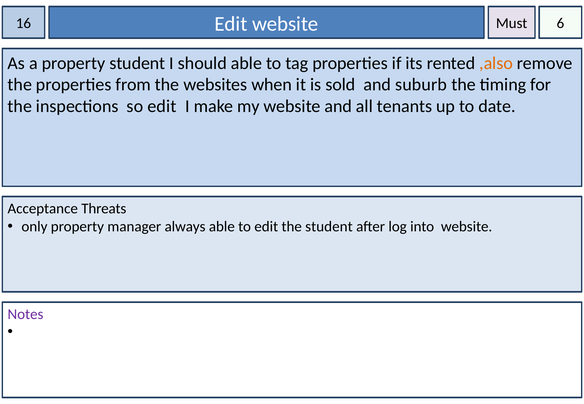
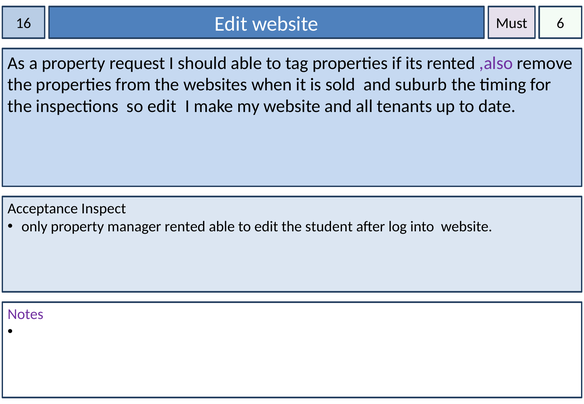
property student: student -> request
,also colour: orange -> purple
Threats: Threats -> Inspect
manager always: always -> rented
